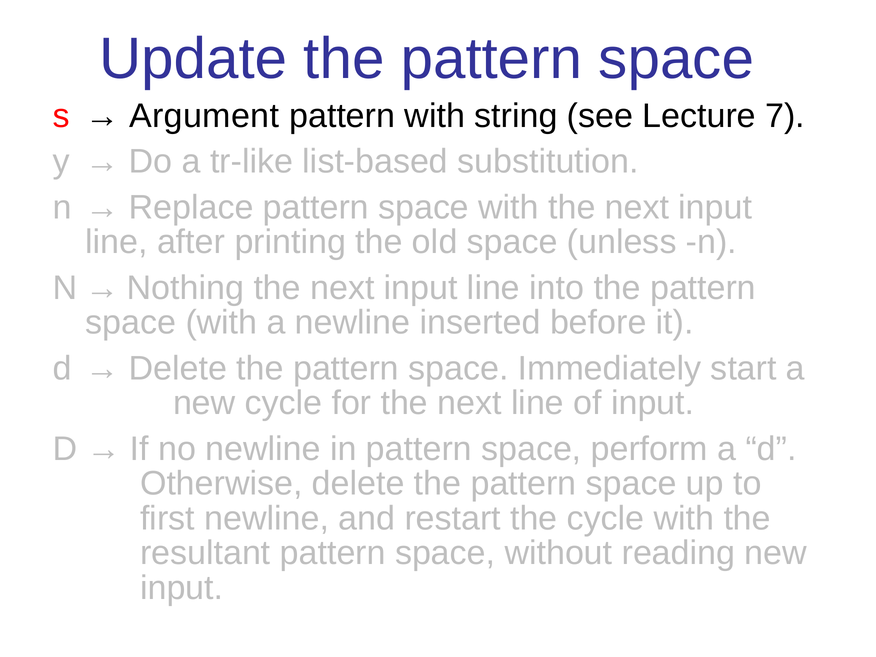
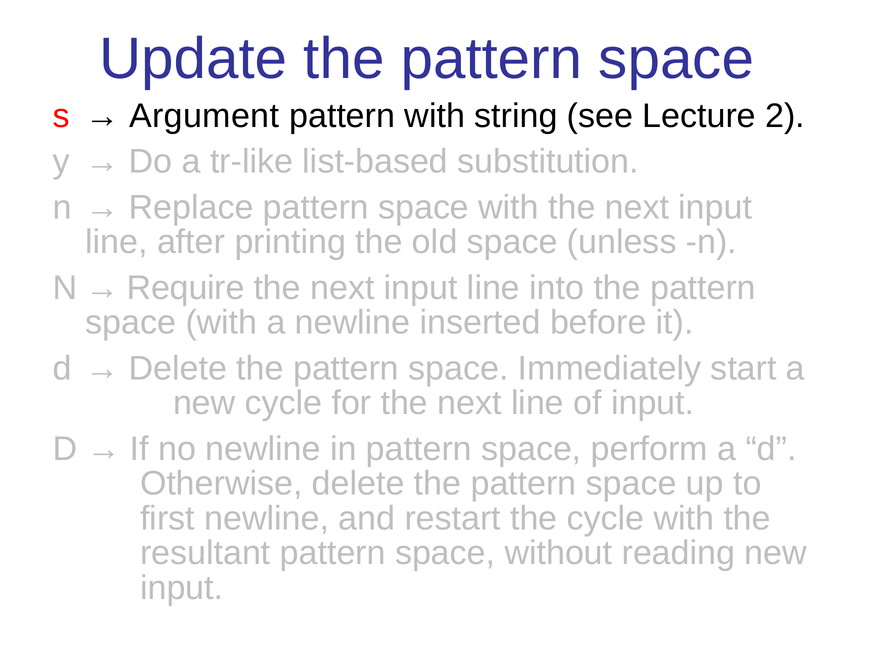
7: 7 -> 2
Nothing: Nothing -> Require
